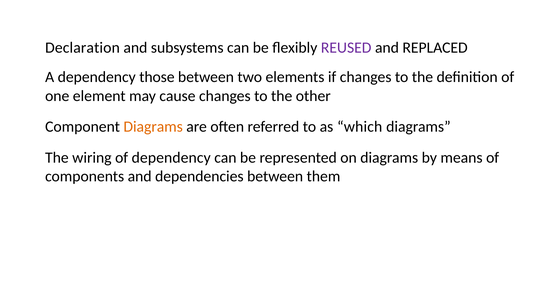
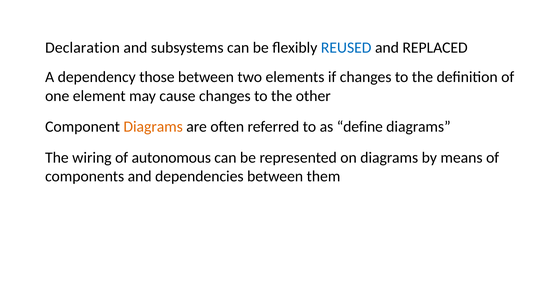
REUSED colour: purple -> blue
which: which -> define
of dependency: dependency -> autonomous
